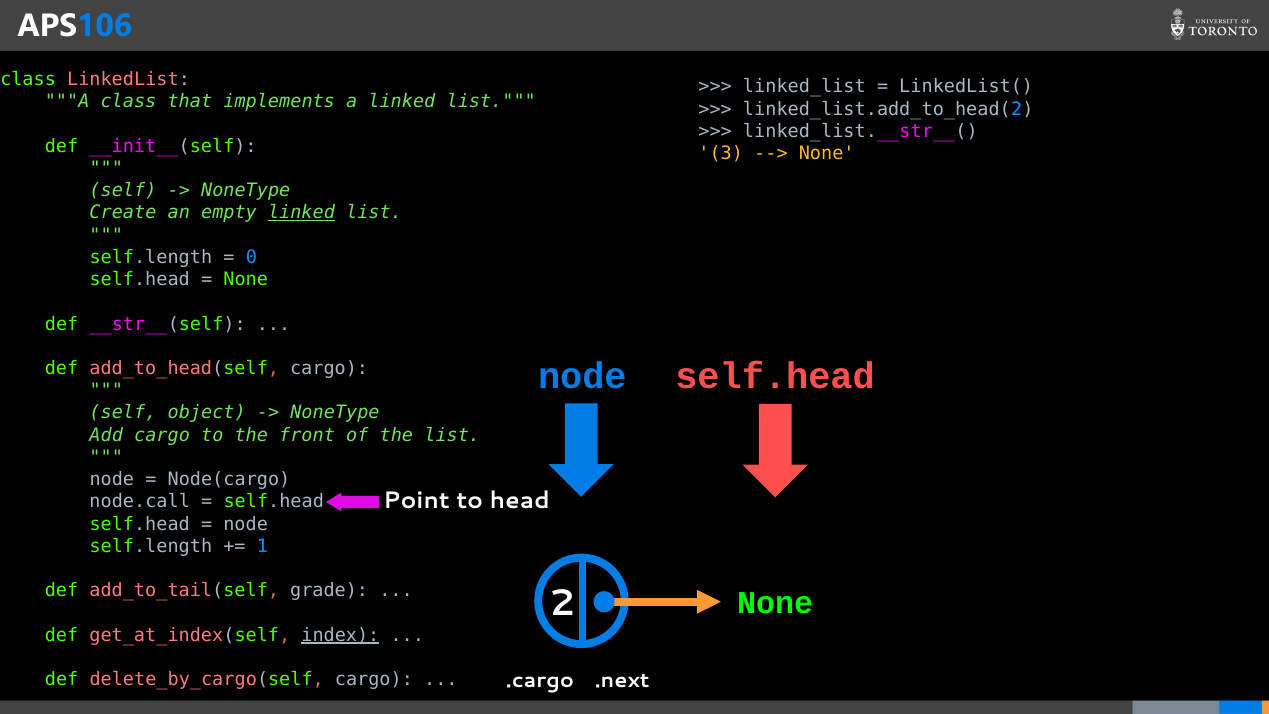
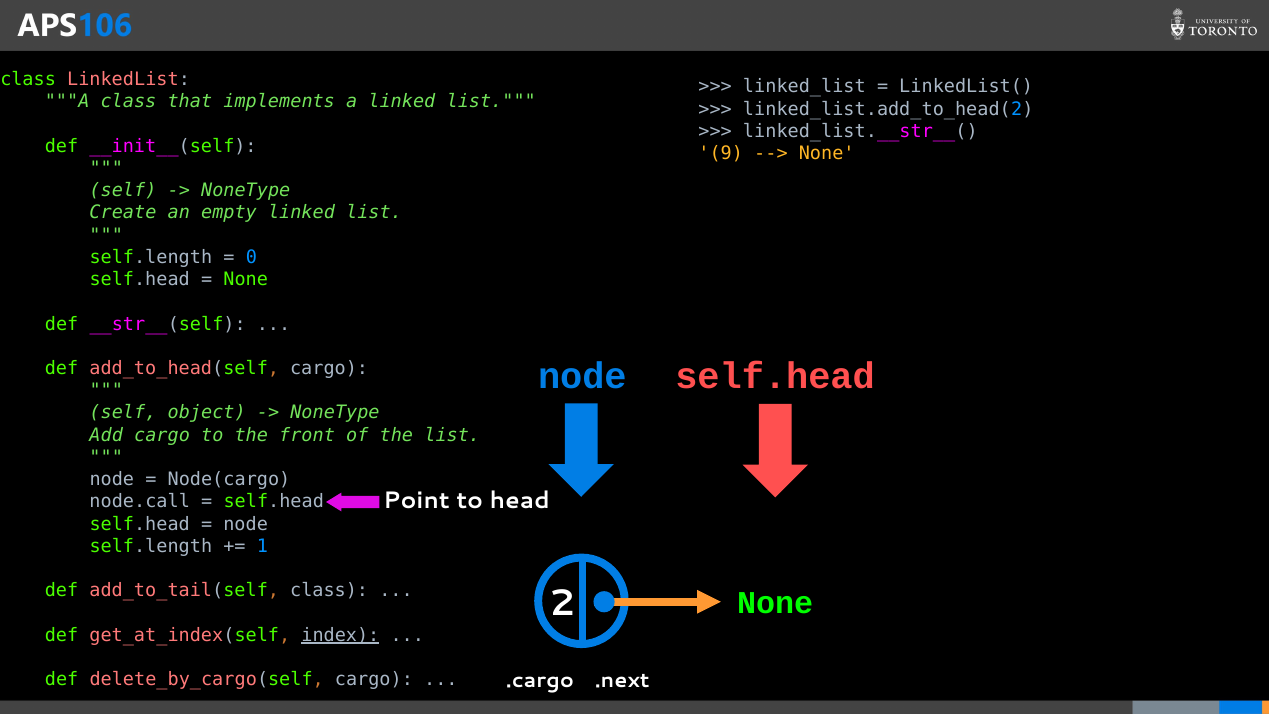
3: 3 -> 9
linked at (301, 213) underline: present -> none
add_to_tail(self grade: grade -> class
